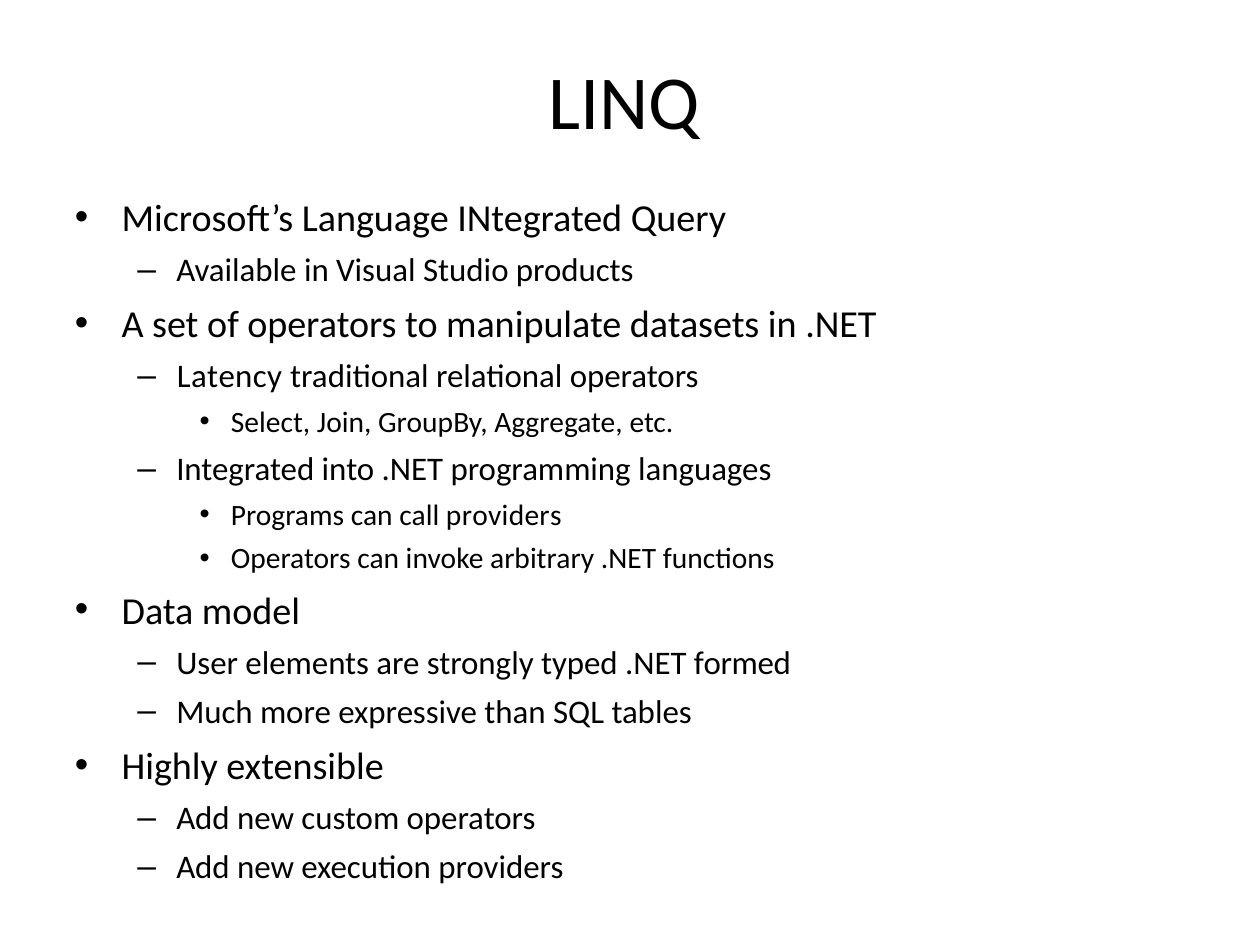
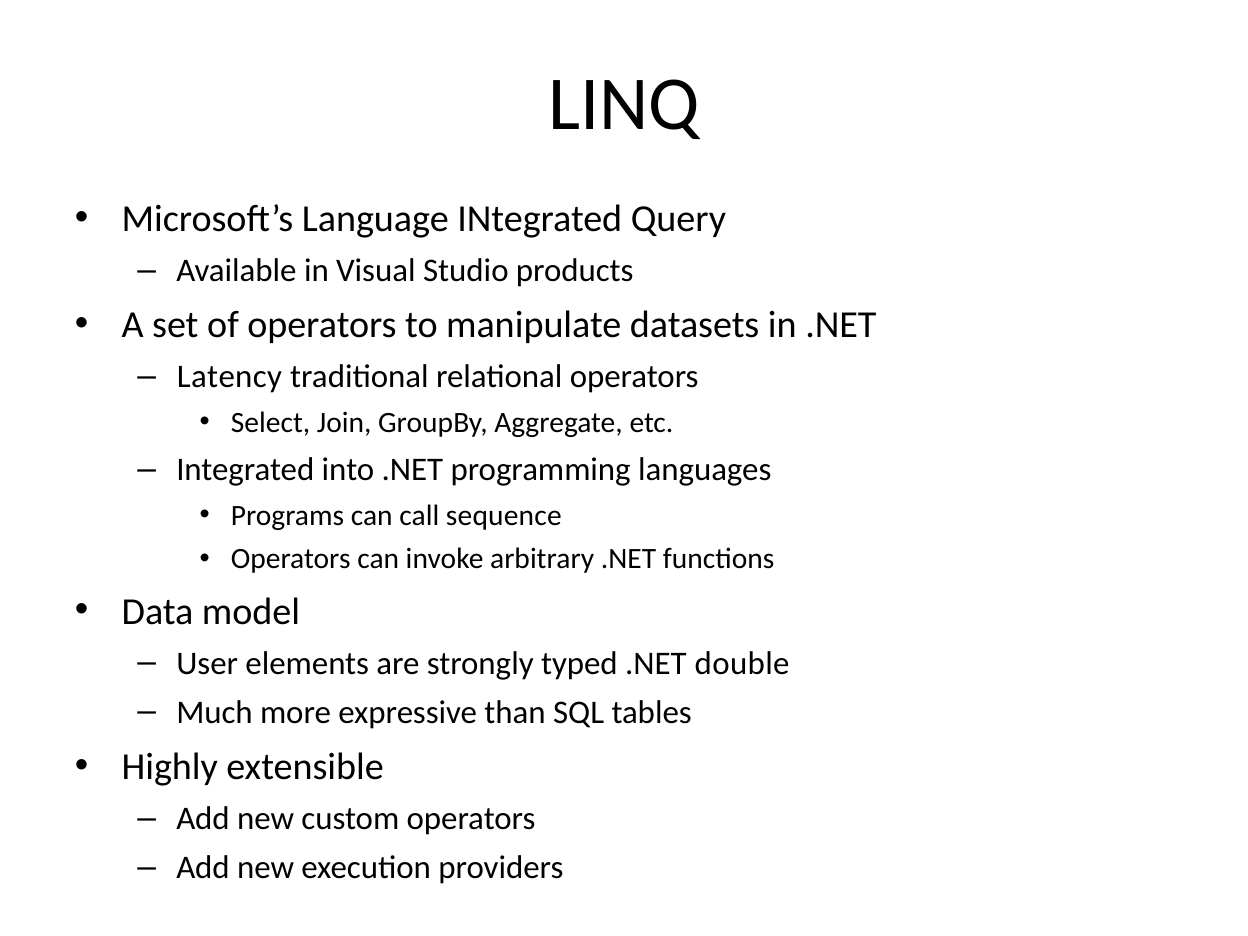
call providers: providers -> sequence
formed: formed -> double
